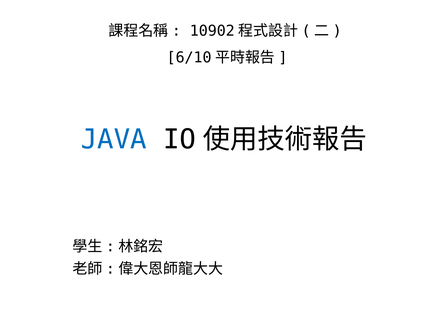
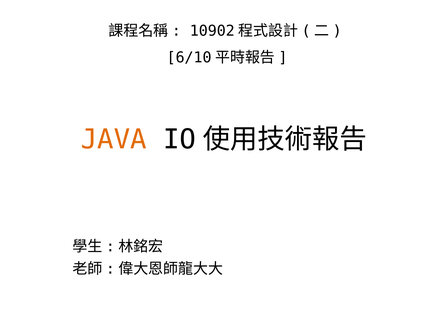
JAVA colour: blue -> orange
